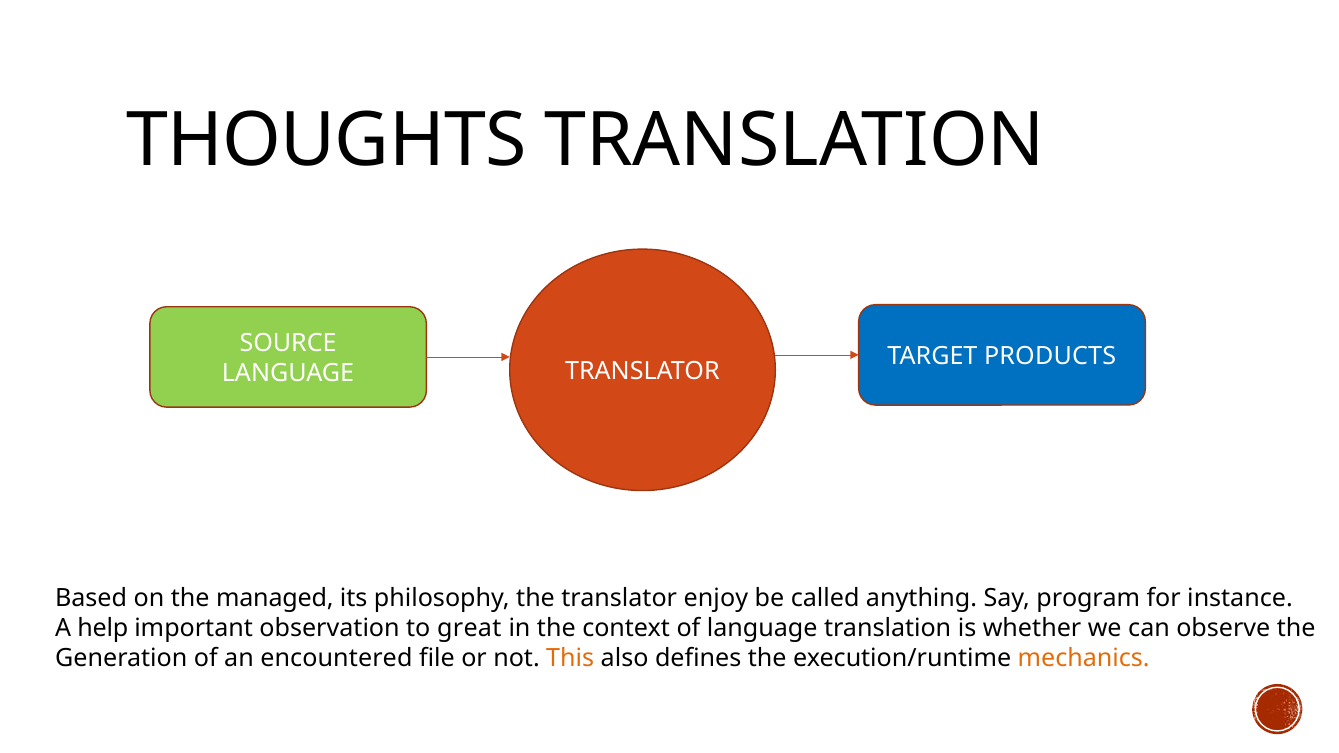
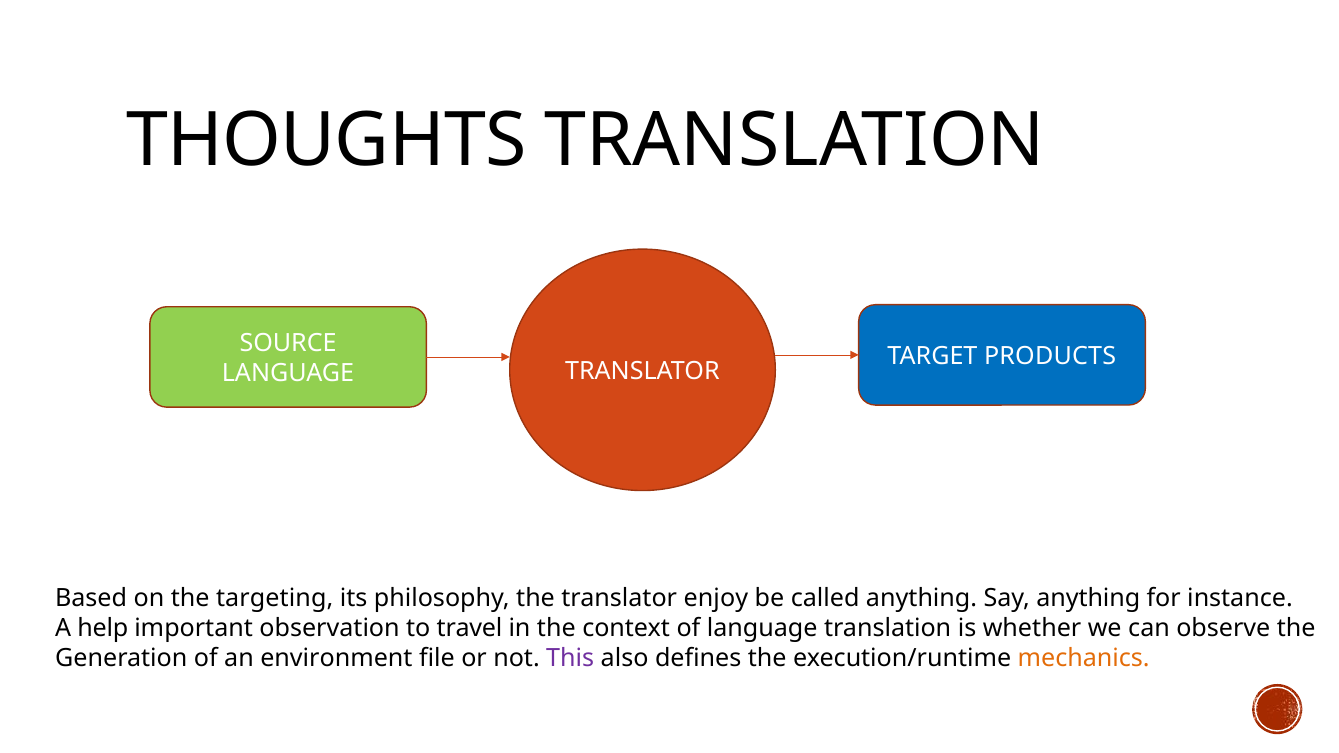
managed: managed -> targeting
Say program: program -> anything
great: great -> travel
encountered: encountered -> environment
This colour: orange -> purple
